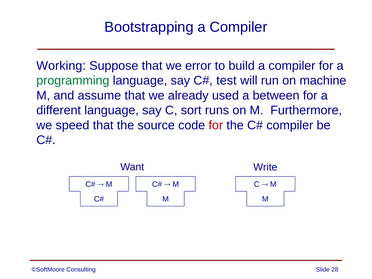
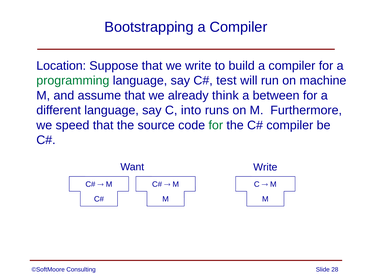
Working: Working -> Location
we error: error -> write
used: used -> think
sort: sort -> into
for at (216, 125) colour: red -> green
